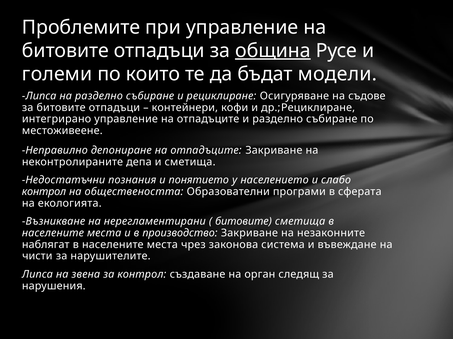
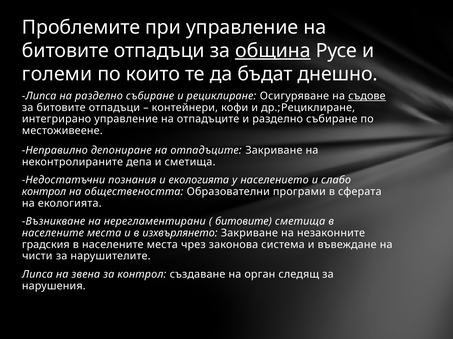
модели: модели -> днешно
съдове underline: none -> present
и понятието: понятието -> екологията
производство: производство -> изхвърлянето
наблягат: наблягат -> градския
